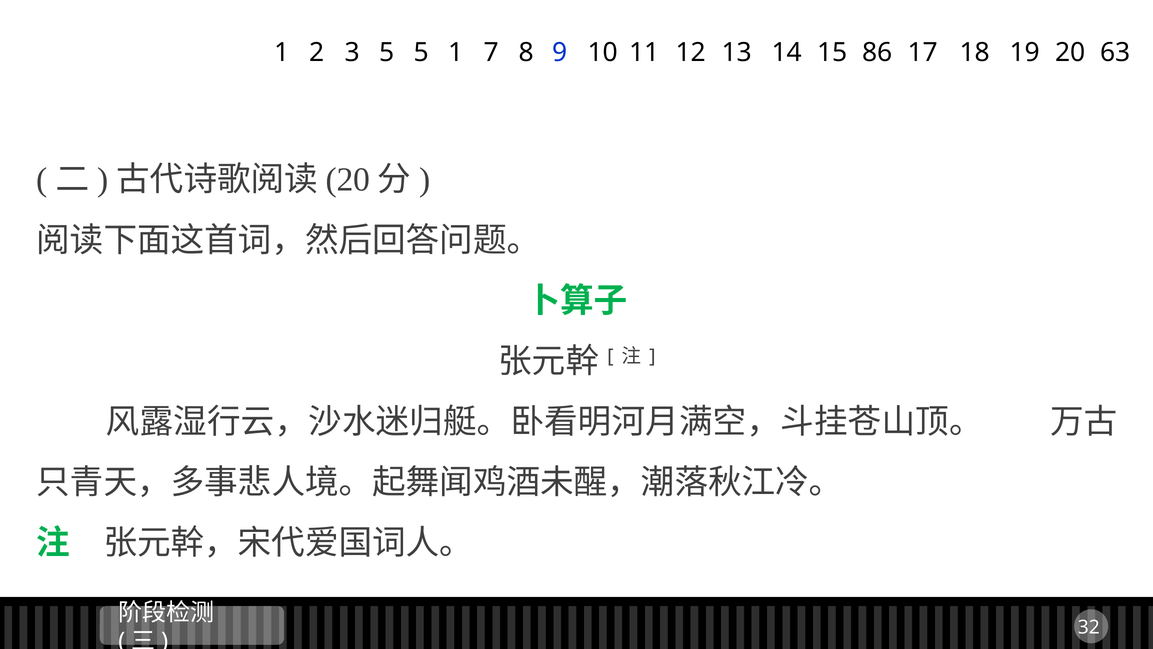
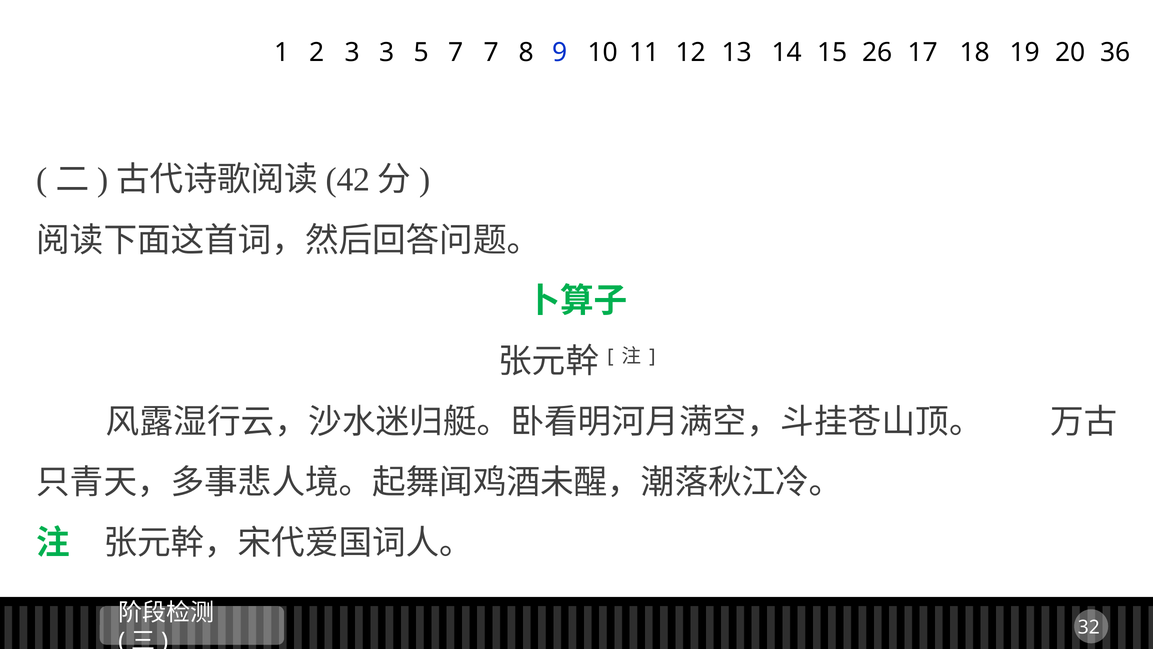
3 5: 5 -> 3
5 1: 1 -> 7
86: 86 -> 26
63: 63 -> 36
20 at (348, 180): 20 -> 42
